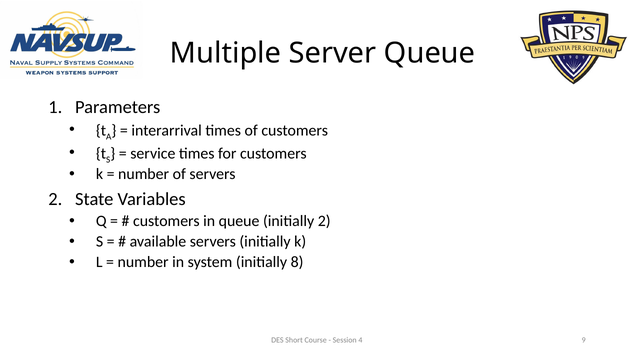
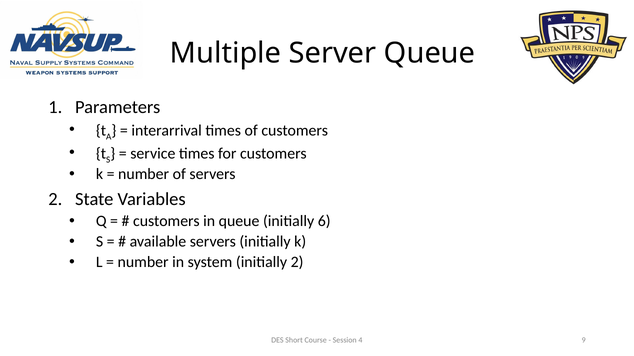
initially 2: 2 -> 6
initially 8: 8 -> 2
